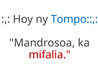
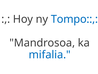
mifalia colour: red -> blue
